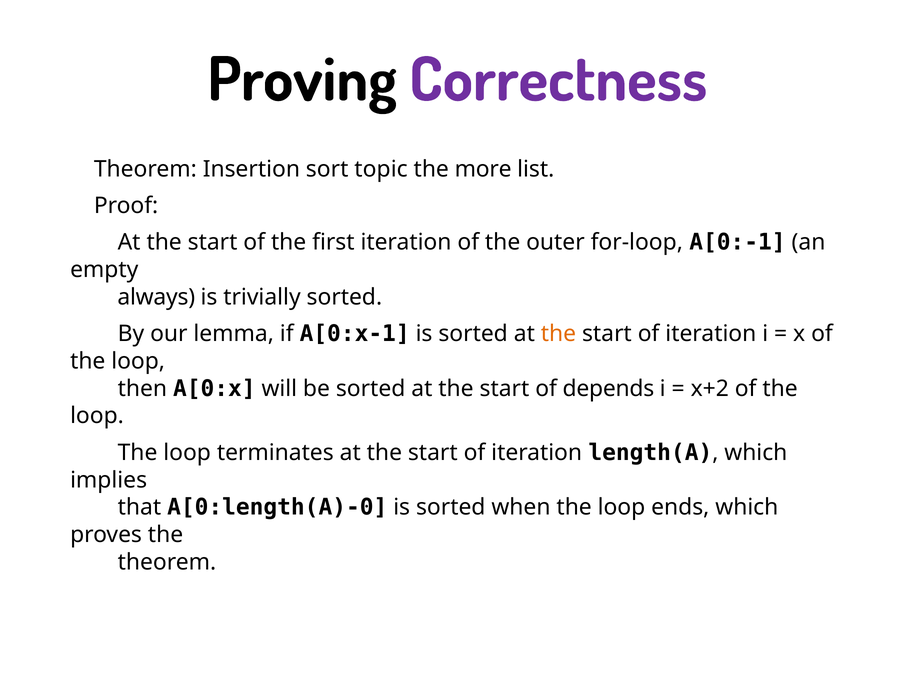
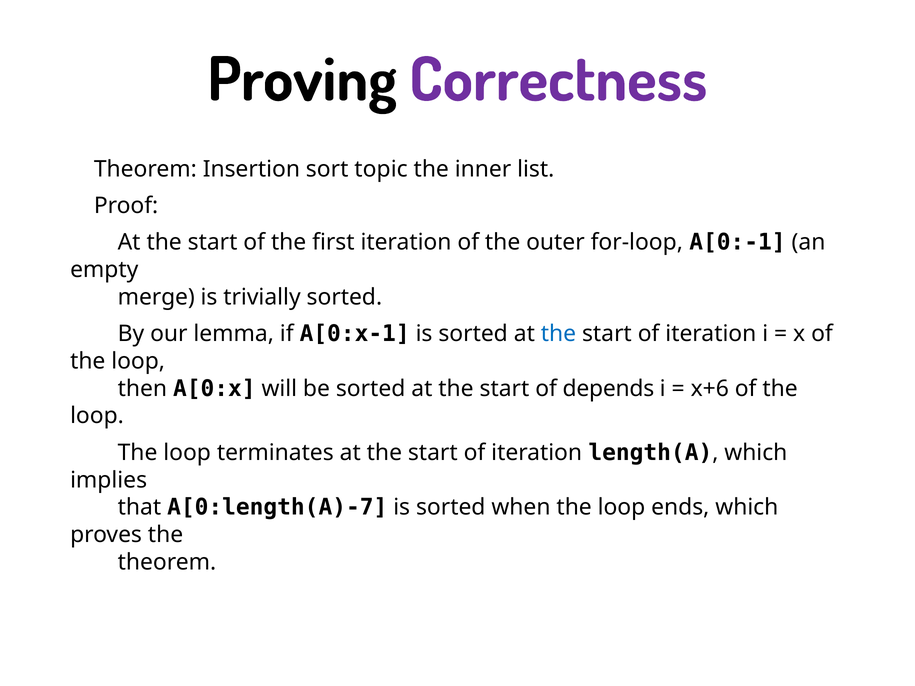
more: more -> inner
always: always -> merge
the at (558, 334) colour: orange -> blue
x+2: x+2 -> x+6
A[0:length(A)-0: A[0:length(A)-0 -> A[0:length(A)-7
